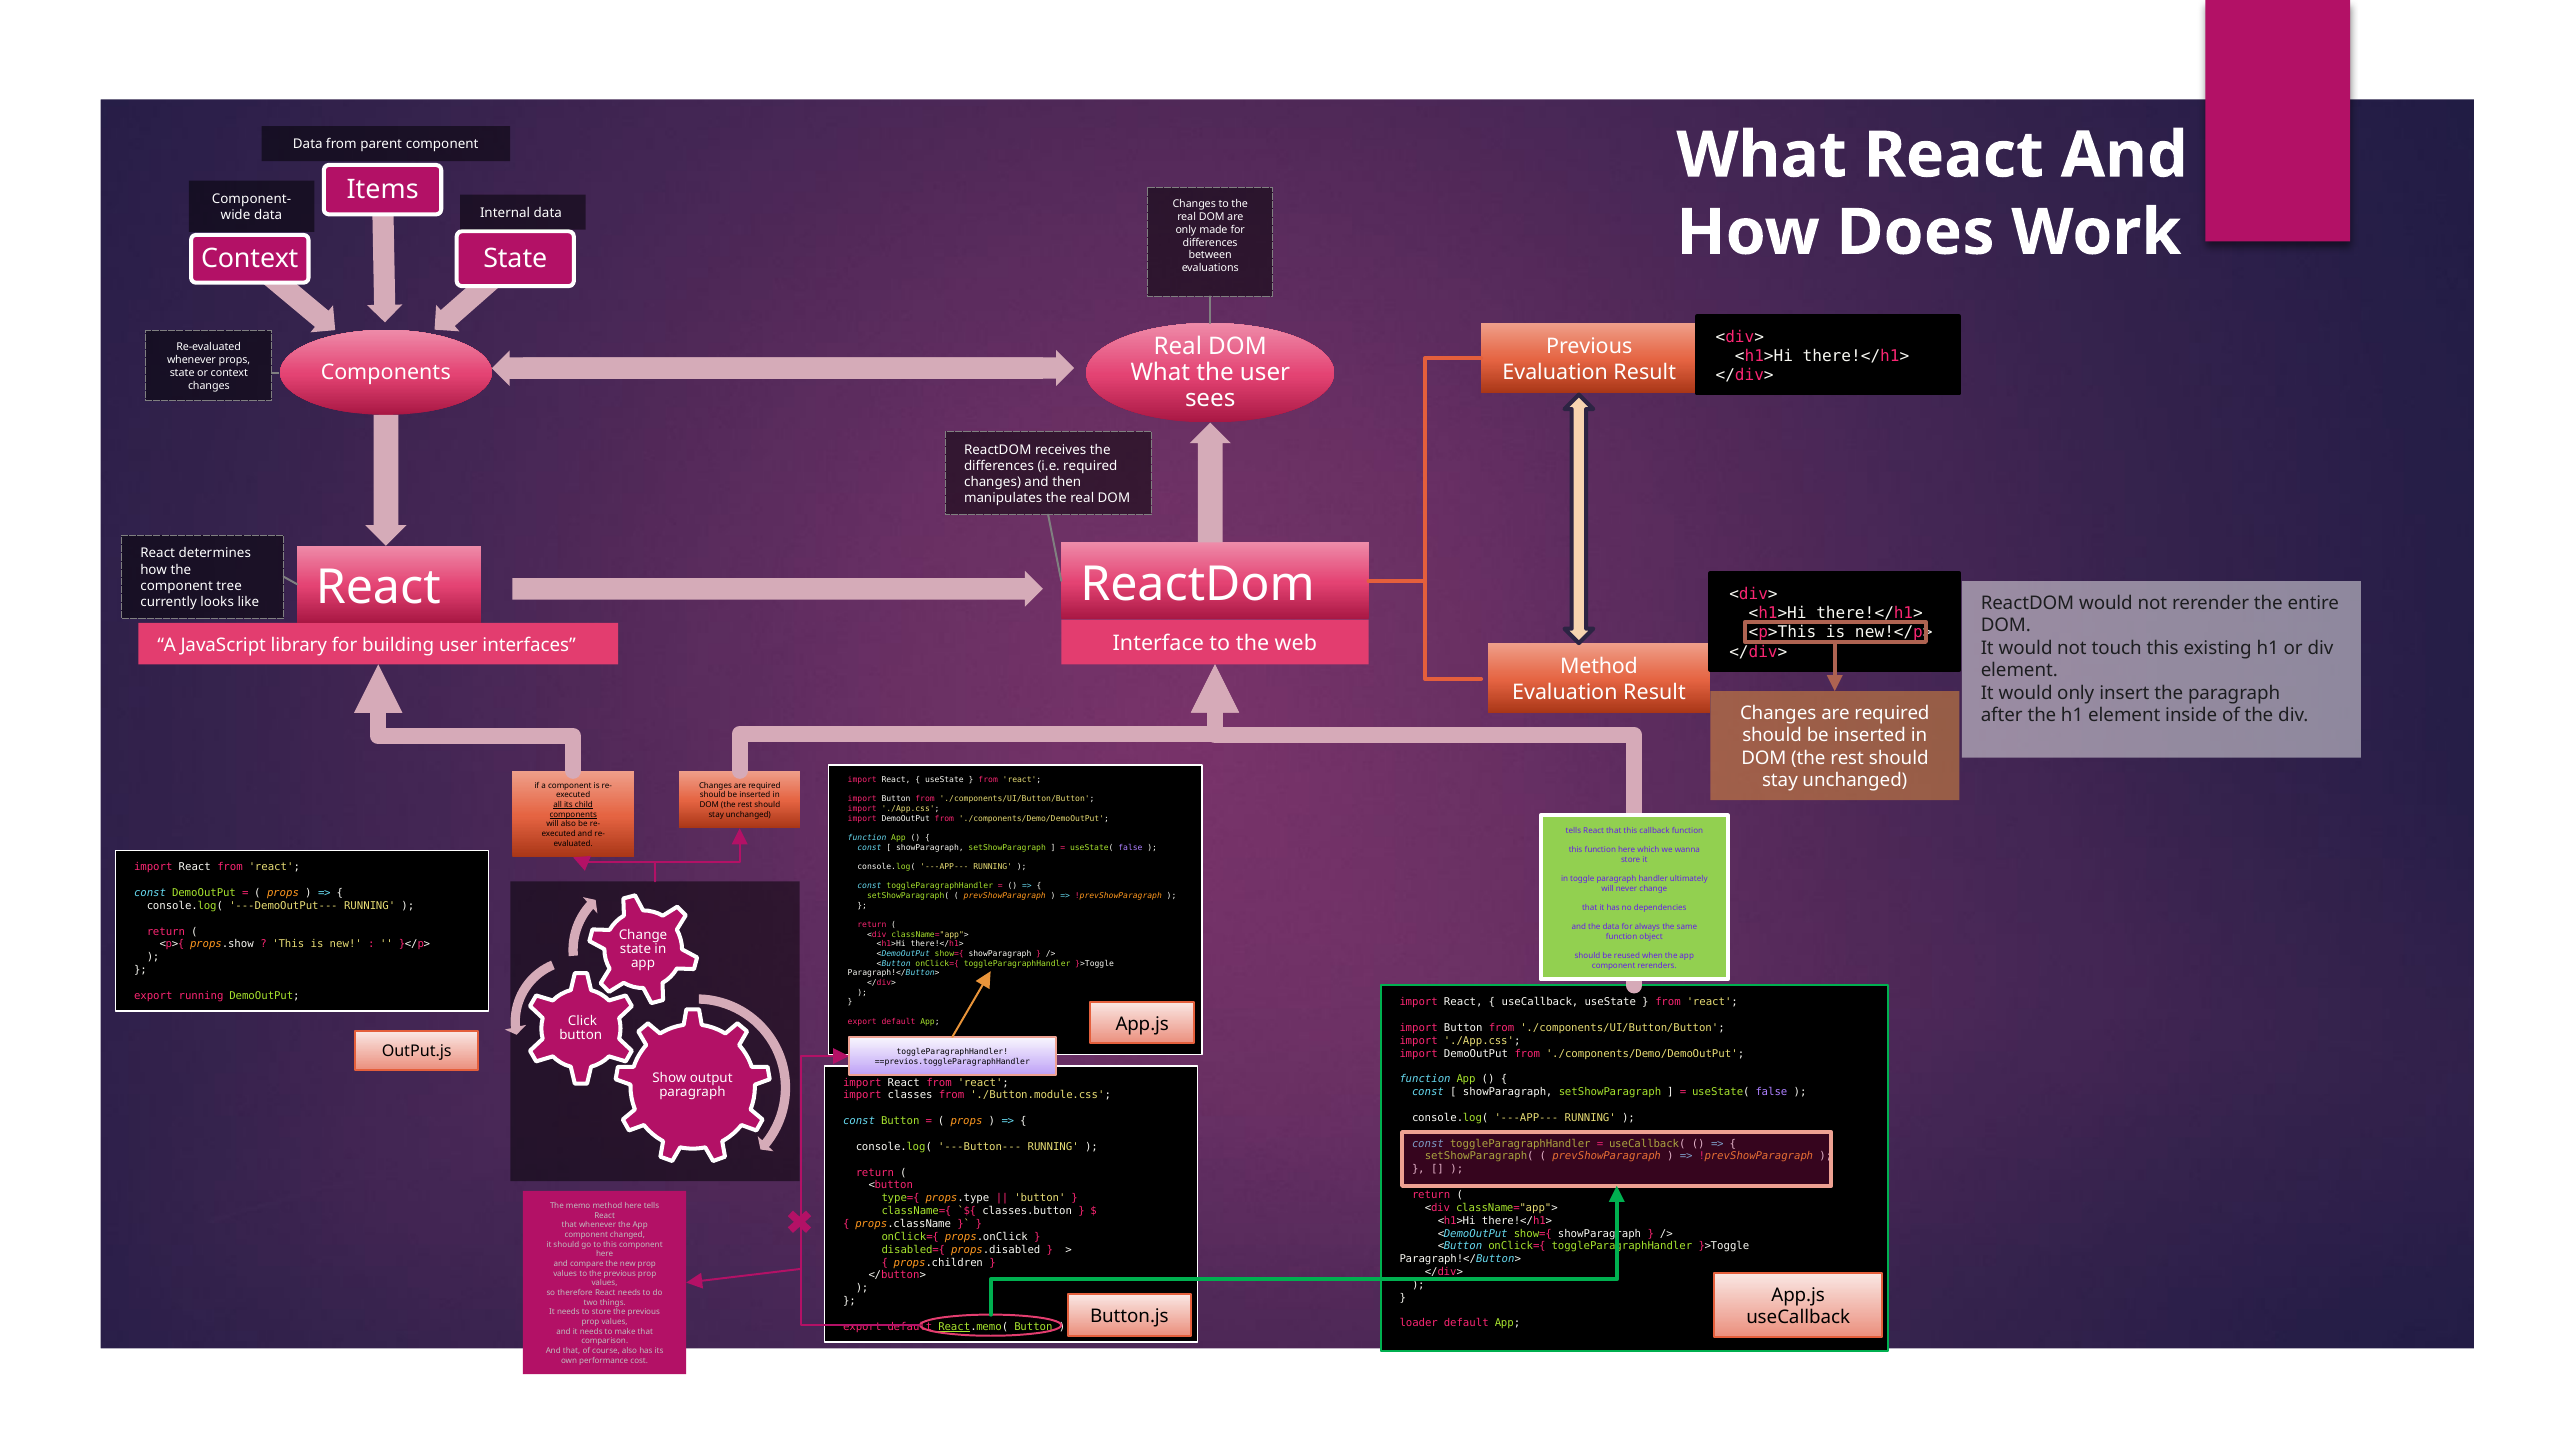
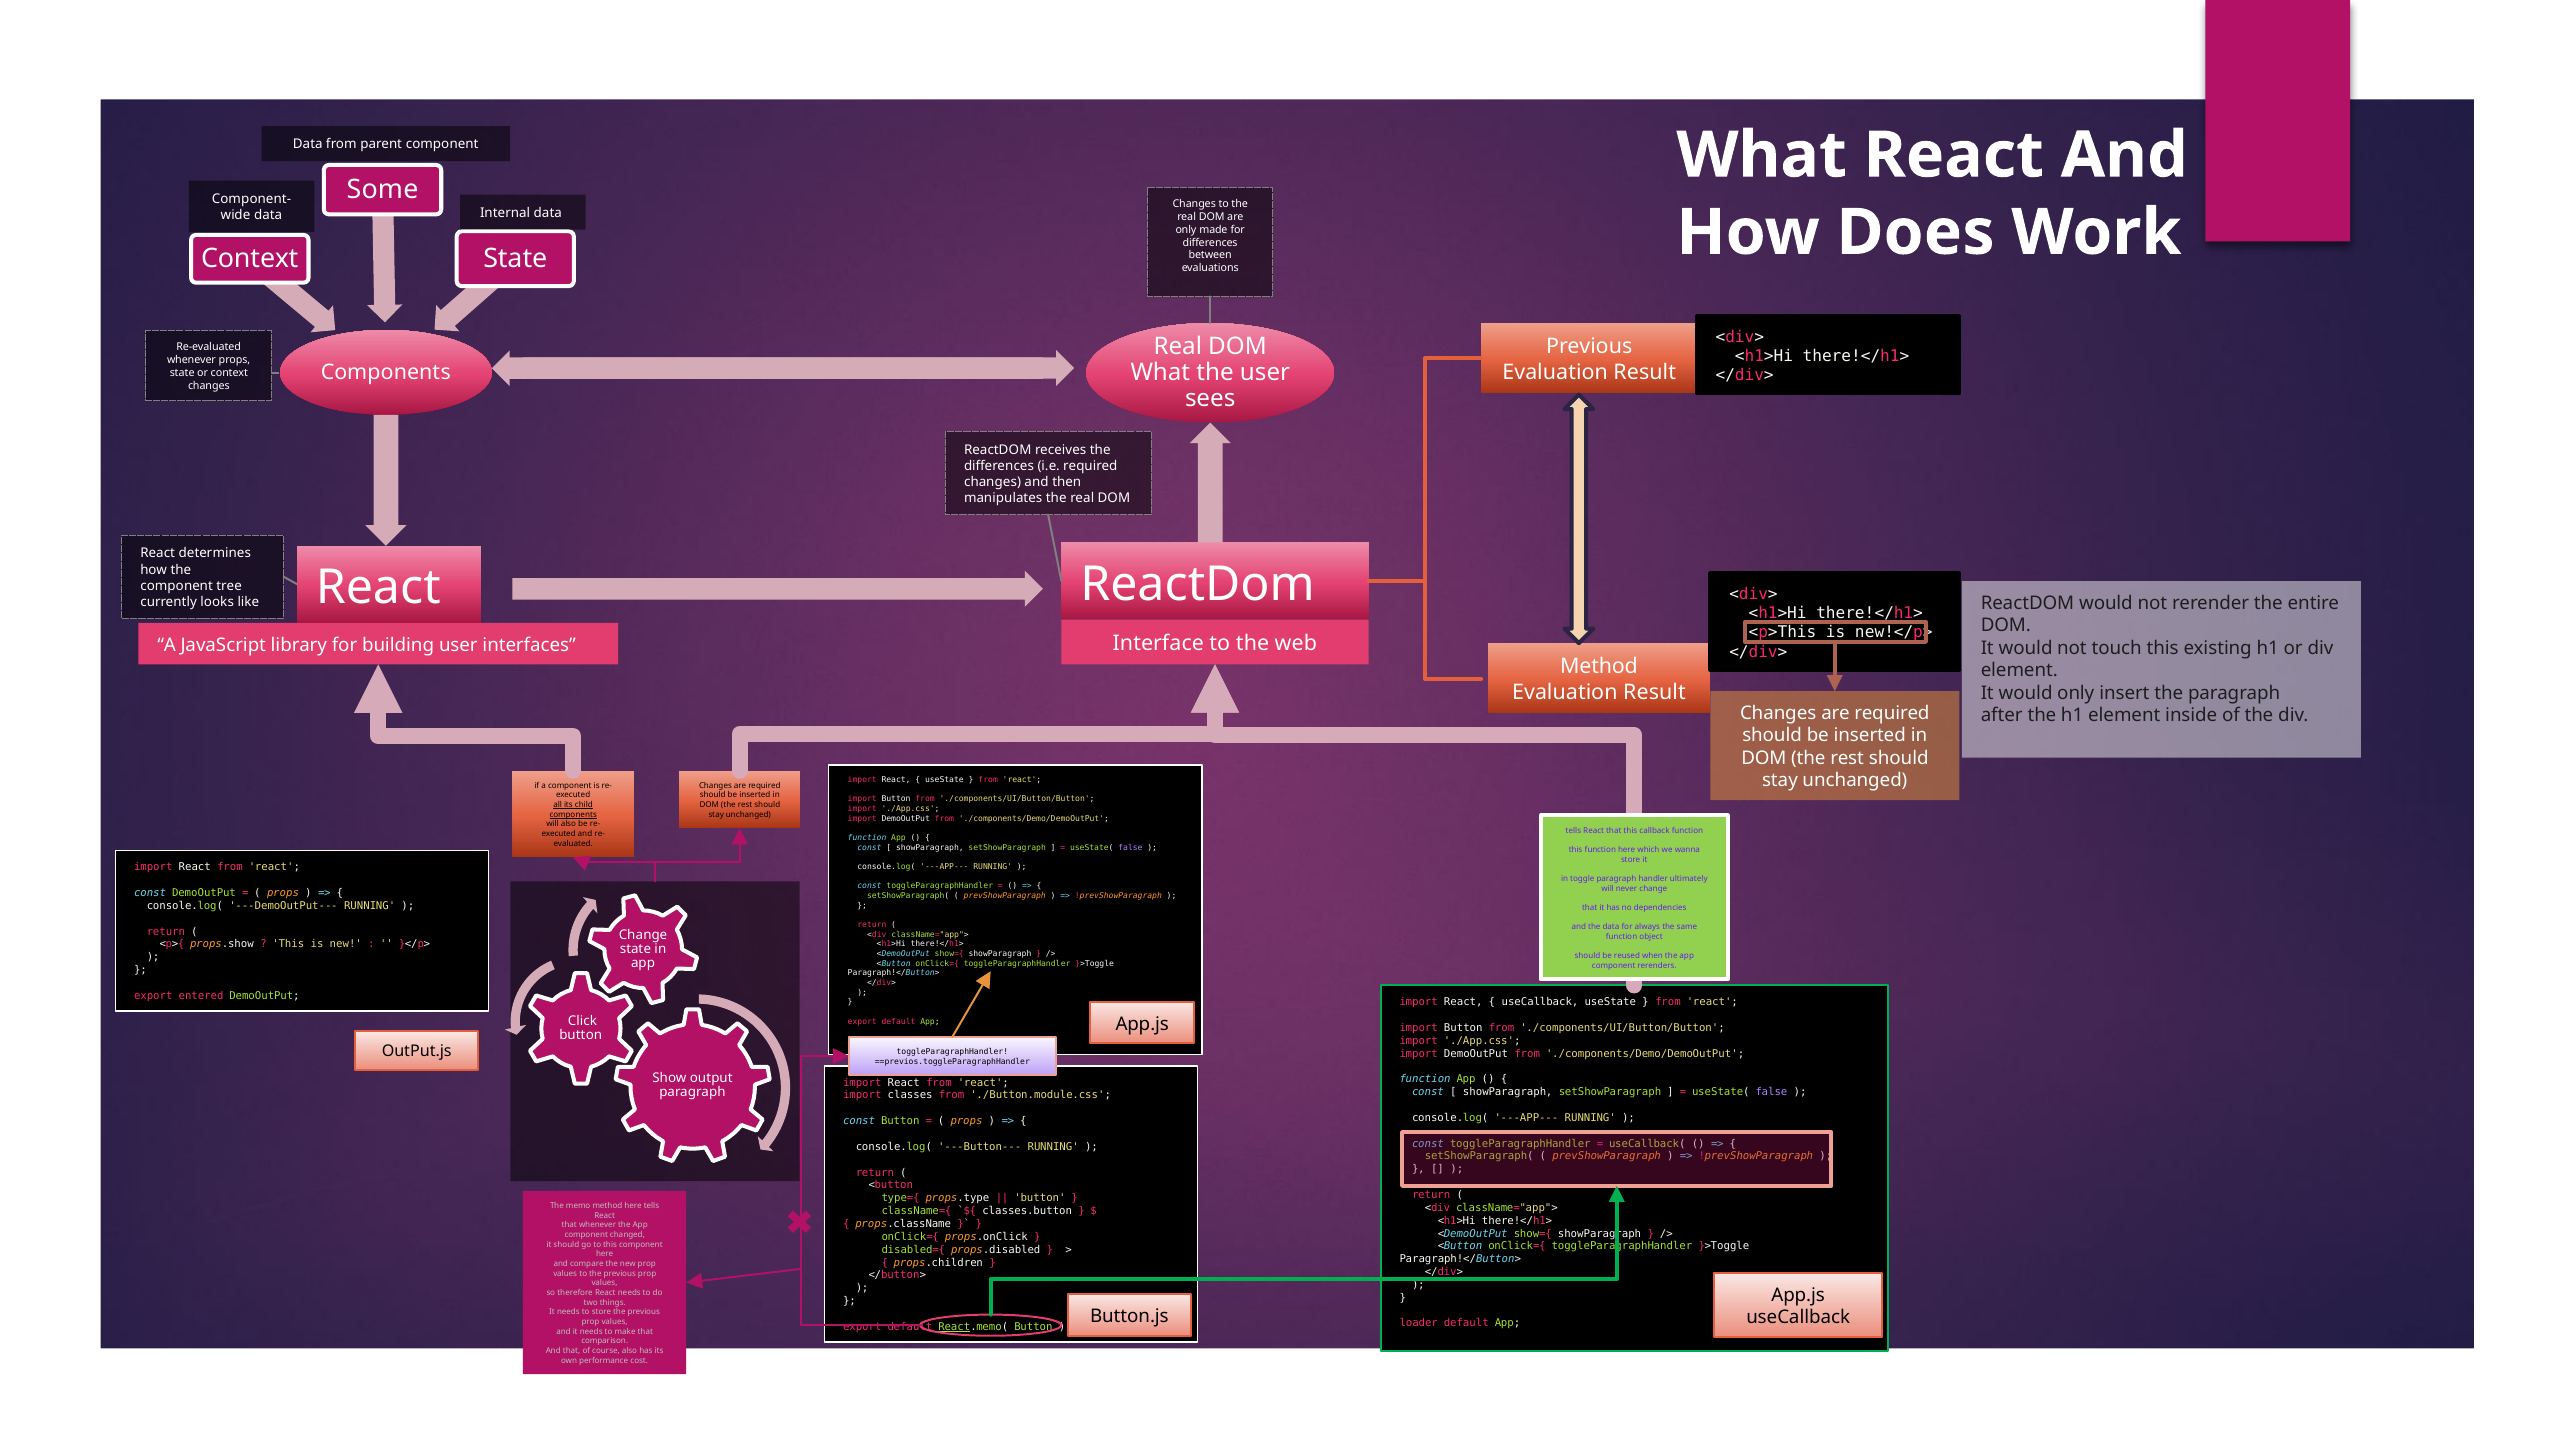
Items: Items -> Some
export running: running -> entered
